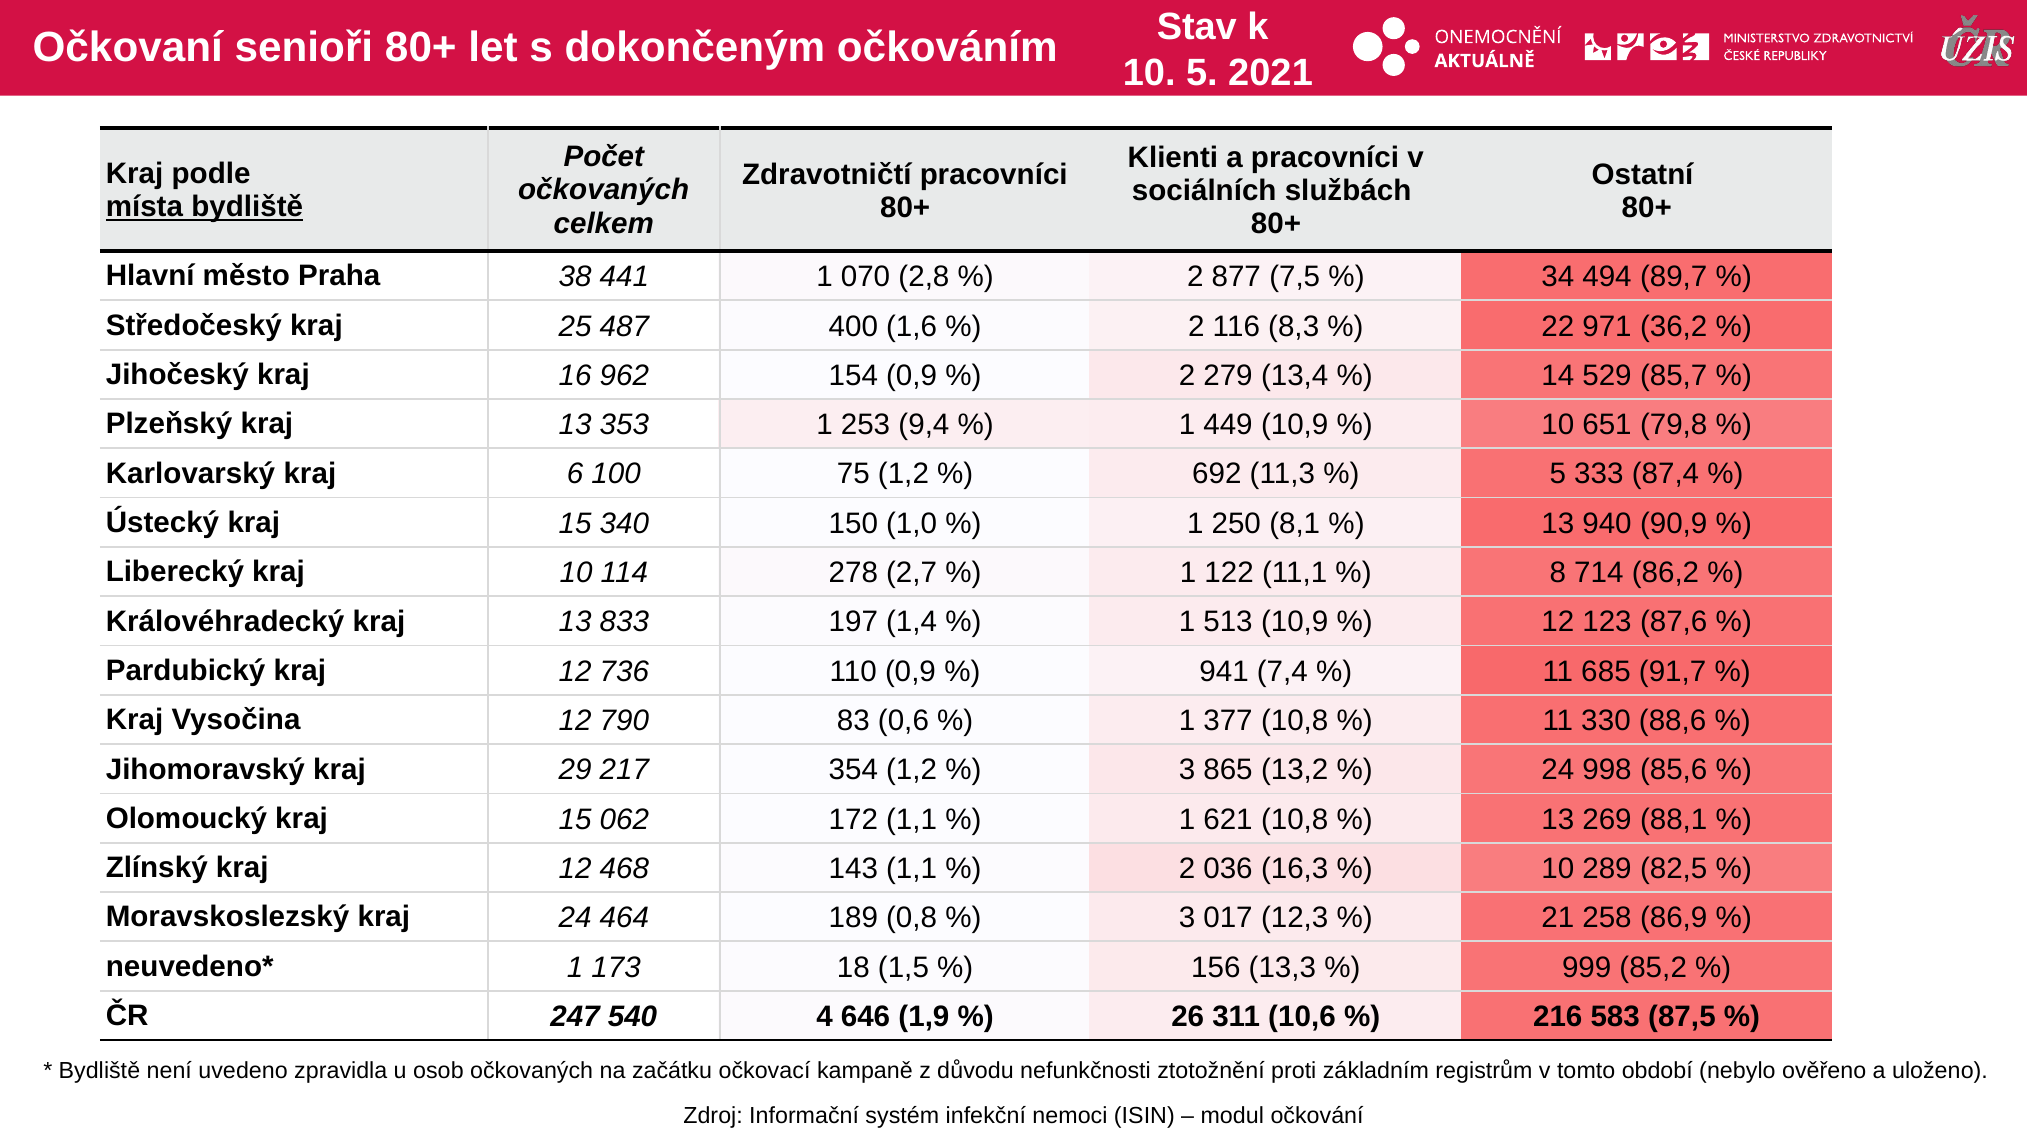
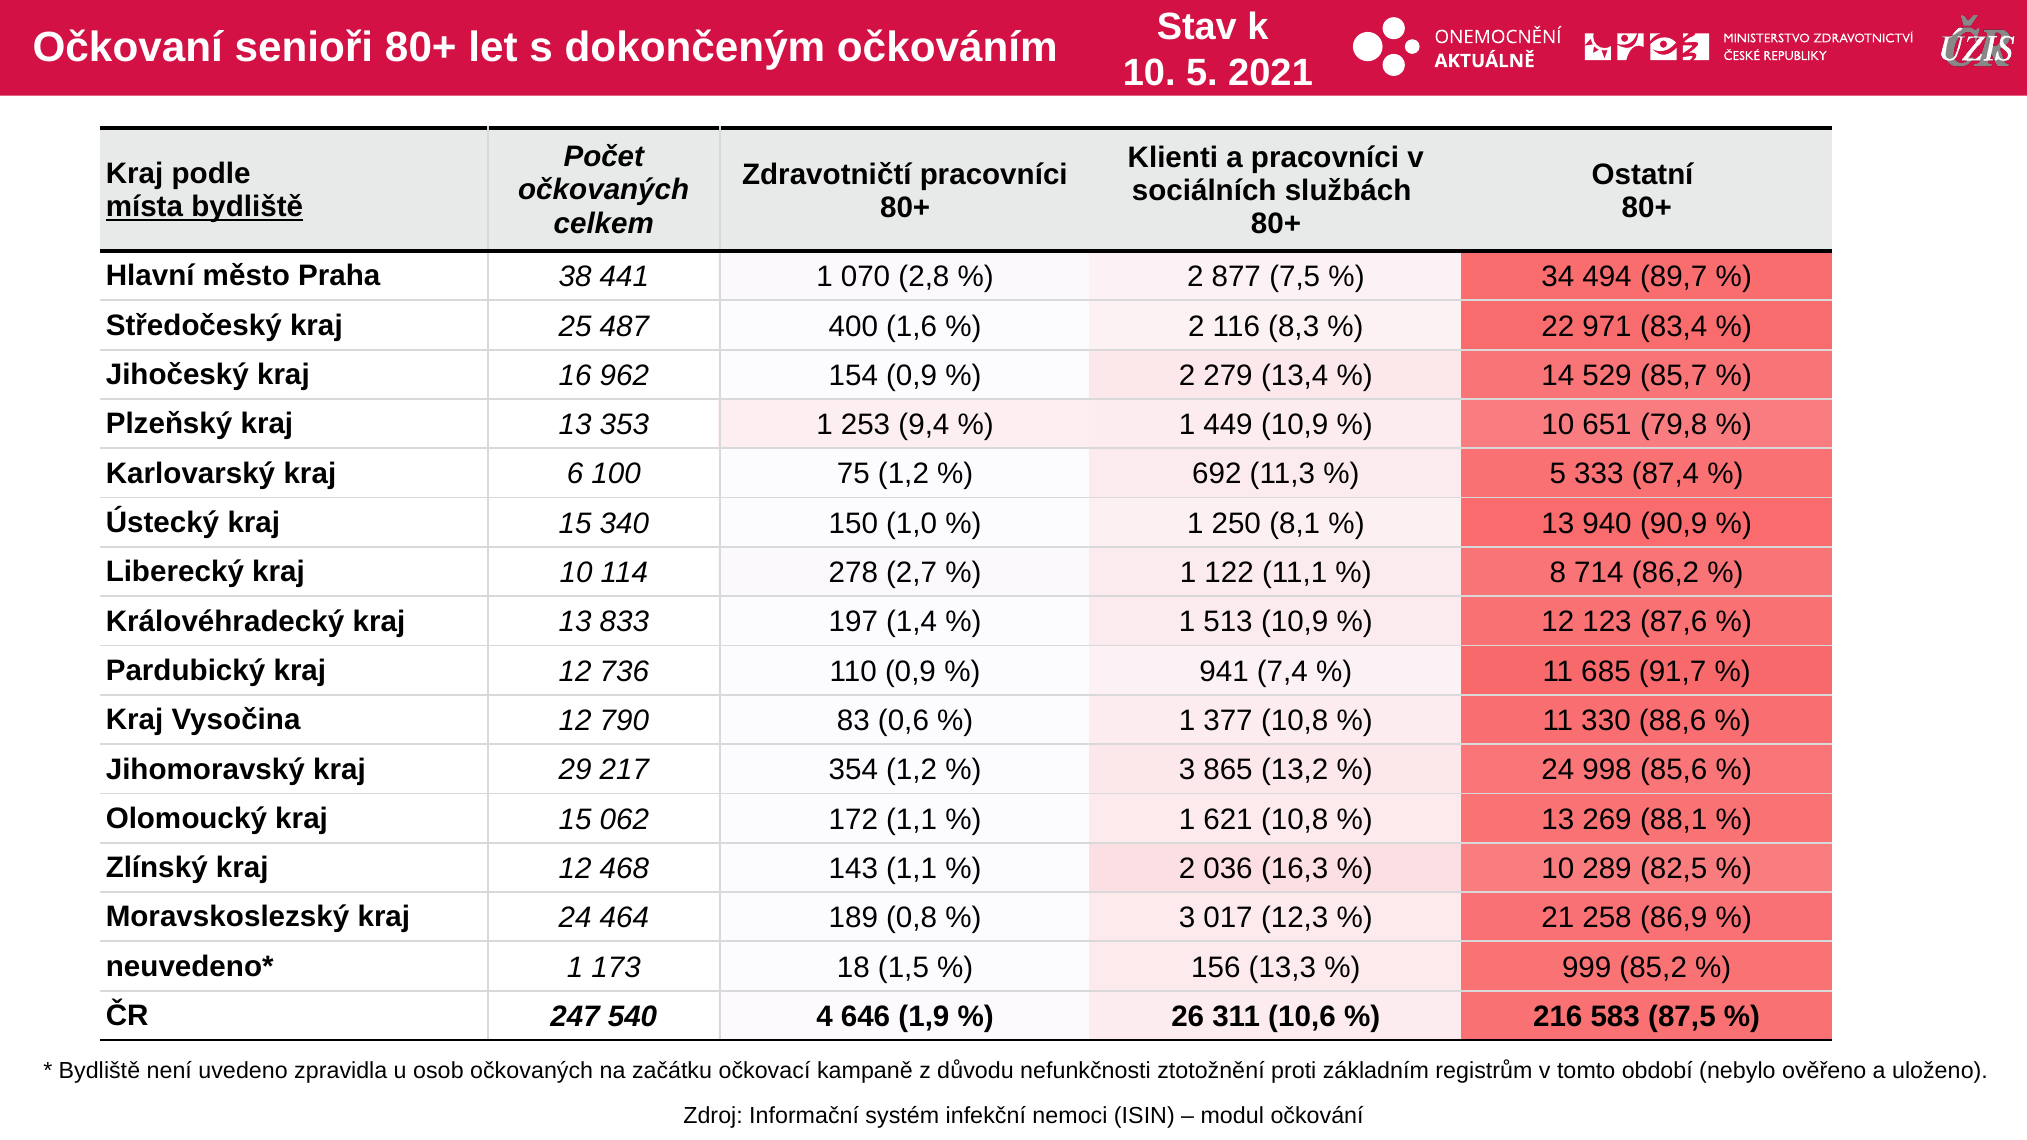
36,2: 36,2 -> 83,4
